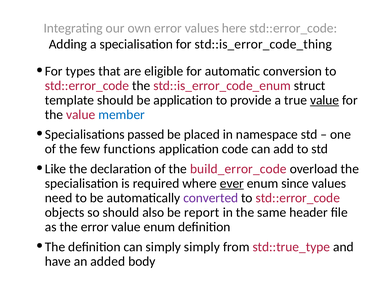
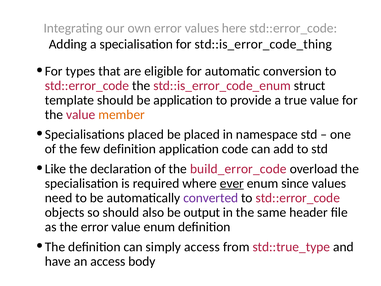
value at (325, 100) underline: present -> none
member colour: blue -> orange
Specialisations passed: passed -> placed
few functions: functions -> definition
report: report -> output
simply simply: simply -> access
an added: added -> access
